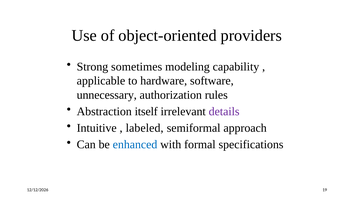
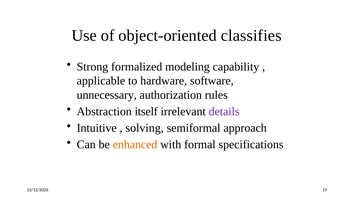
providers: providers -> classifies
sometimes: sometimes -> formalized
labeled: labeled -> solving
enhanced colour: blue -> orange
